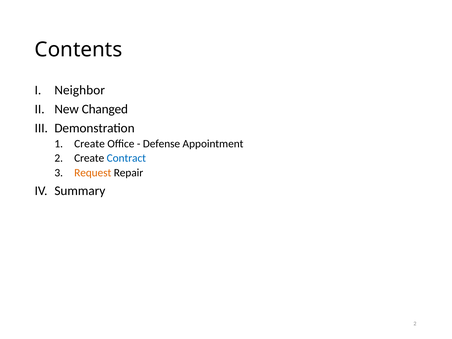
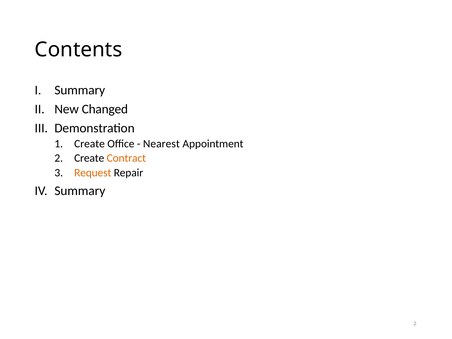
Neighbor at (80, 90): Neighbor -> Summary
Defense: Defense -> Nearest
Contract colour: blue -> orange
